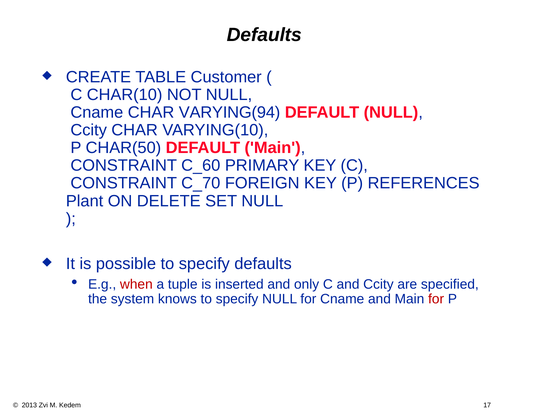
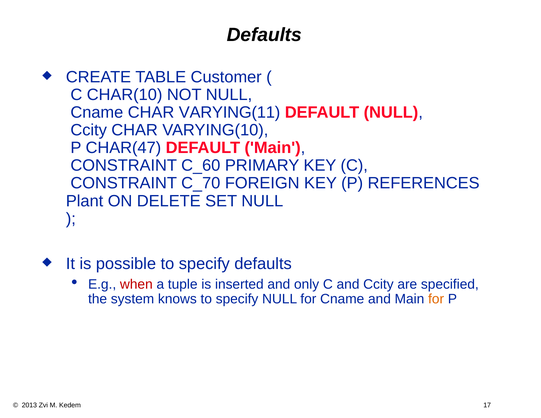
VARYING(94: VARYING(94 -> VARYING(11
CHAR(50: CHAR(50 -> CHAR(47
for at (436, 299) colour: red -> orange
